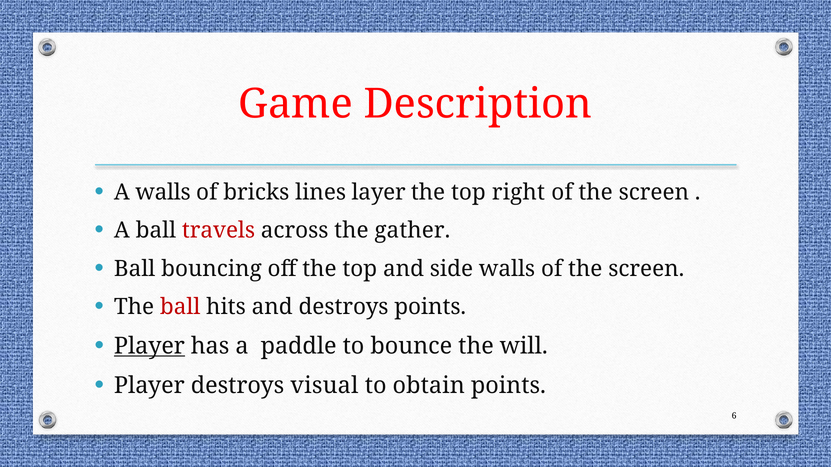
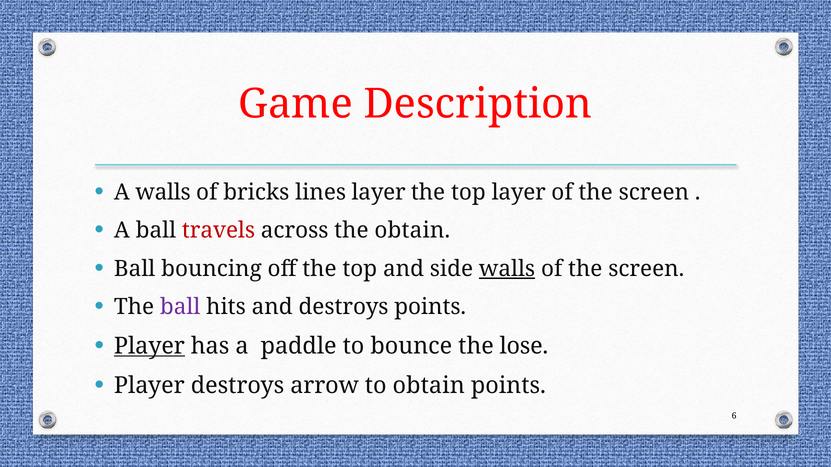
top right: right -> layer
the gather: gather -> obtain
walls at (507, 269) underline: none -> present
ball at (180, 307) colour: red -> purple
will: will -> lose
visual: visual -> arrow
